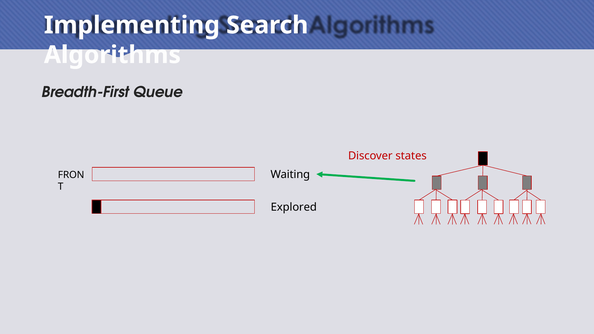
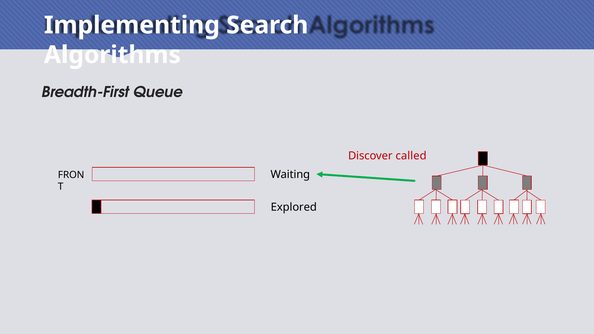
states: states -> called
